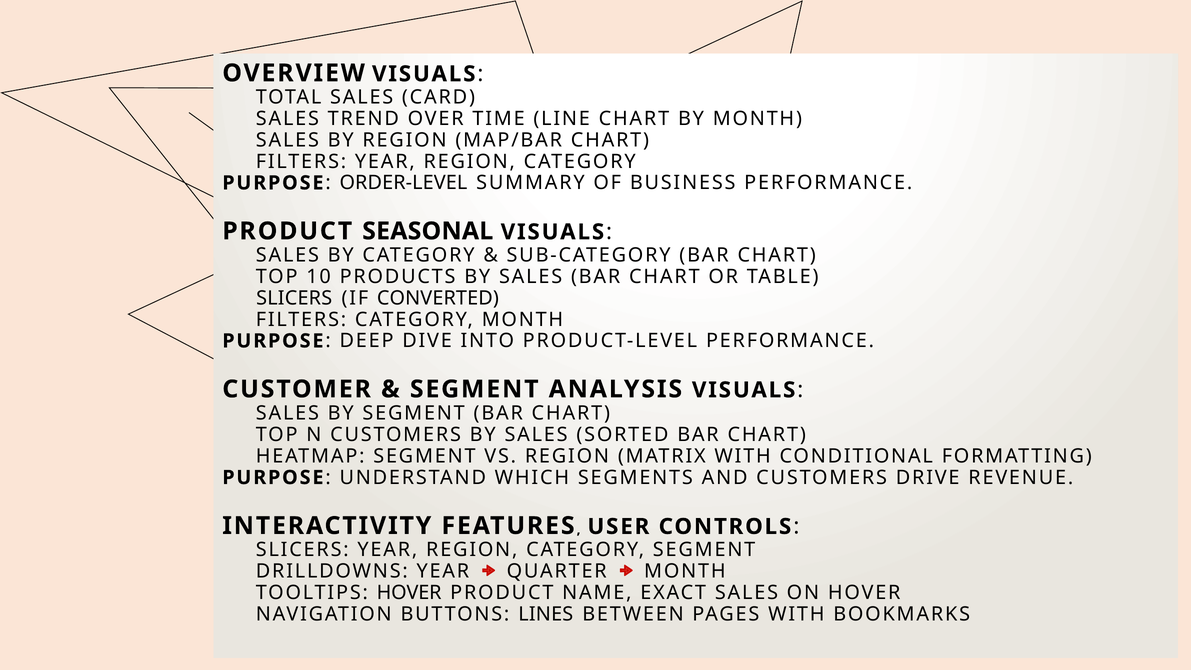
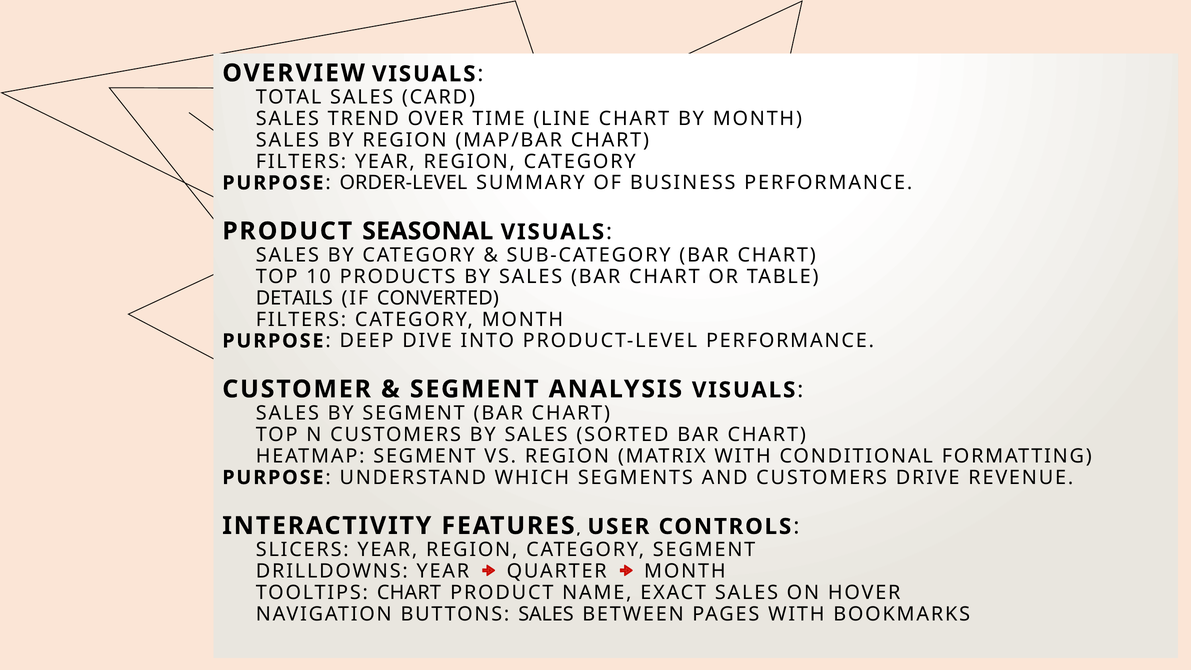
SLICERS at (294, 298): SLICERS -> DETAILS
TOOLTIPS HOVER: HOVER -> CHART
BUTTONS LINES: LINES -> SALES
